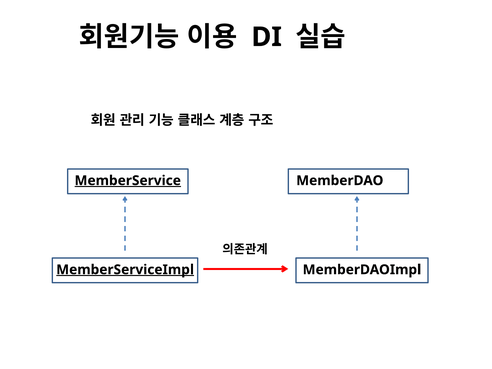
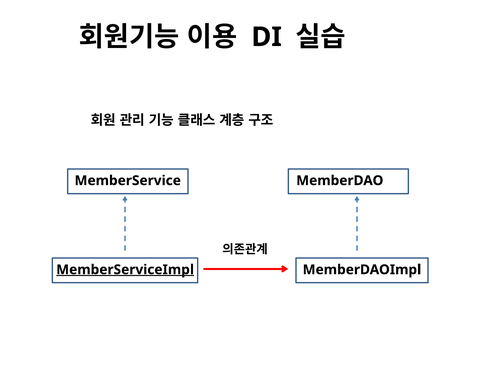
MemberService underline: present -> none
